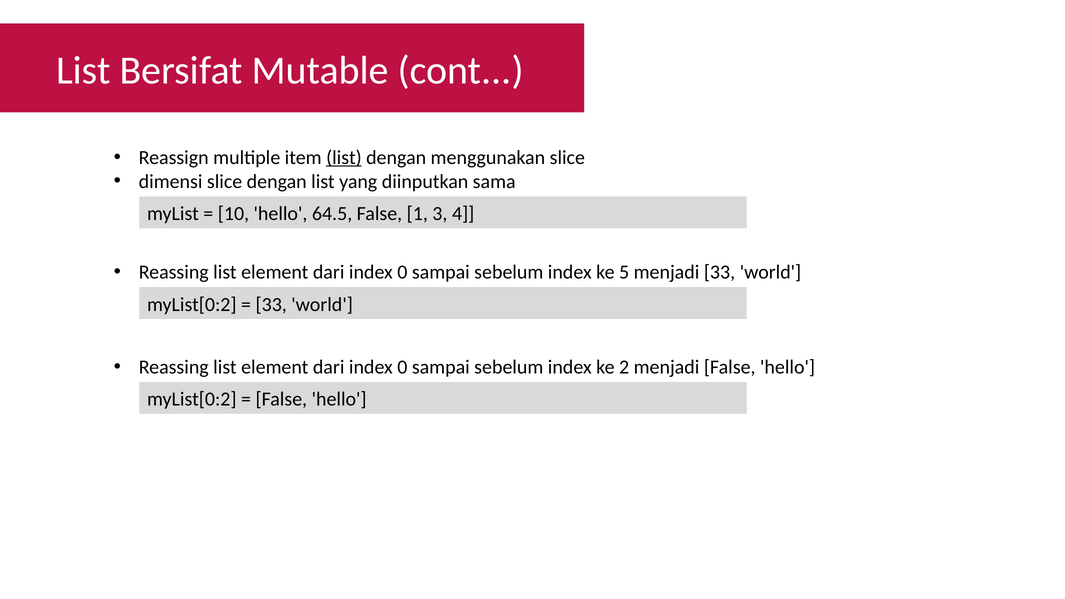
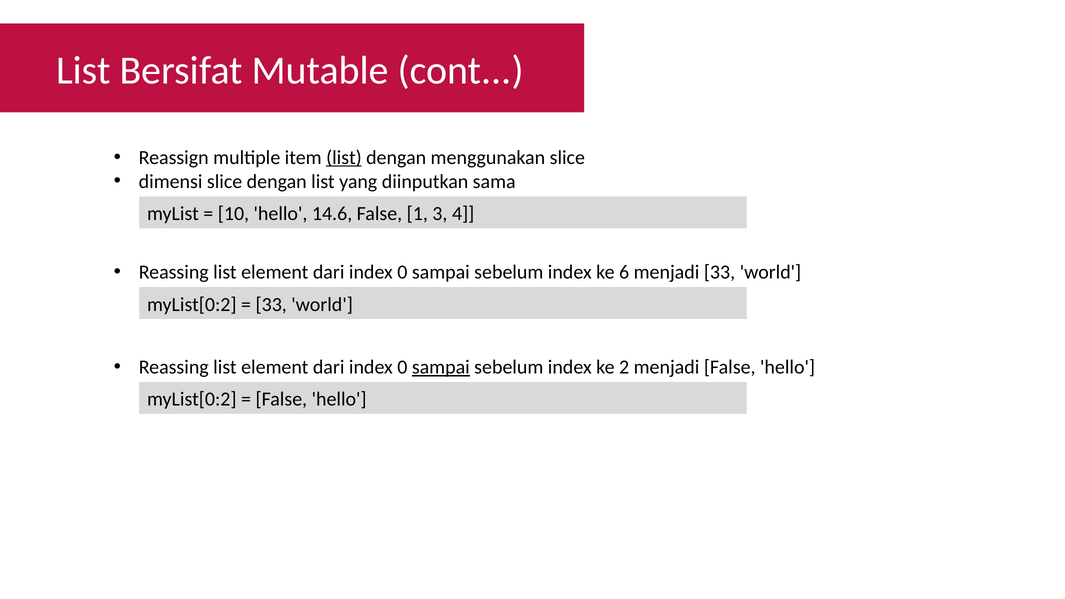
64.5: 64.5 -> 14.6
5: 5 -> 6
sampai at (441, 367) underline: none -> present
